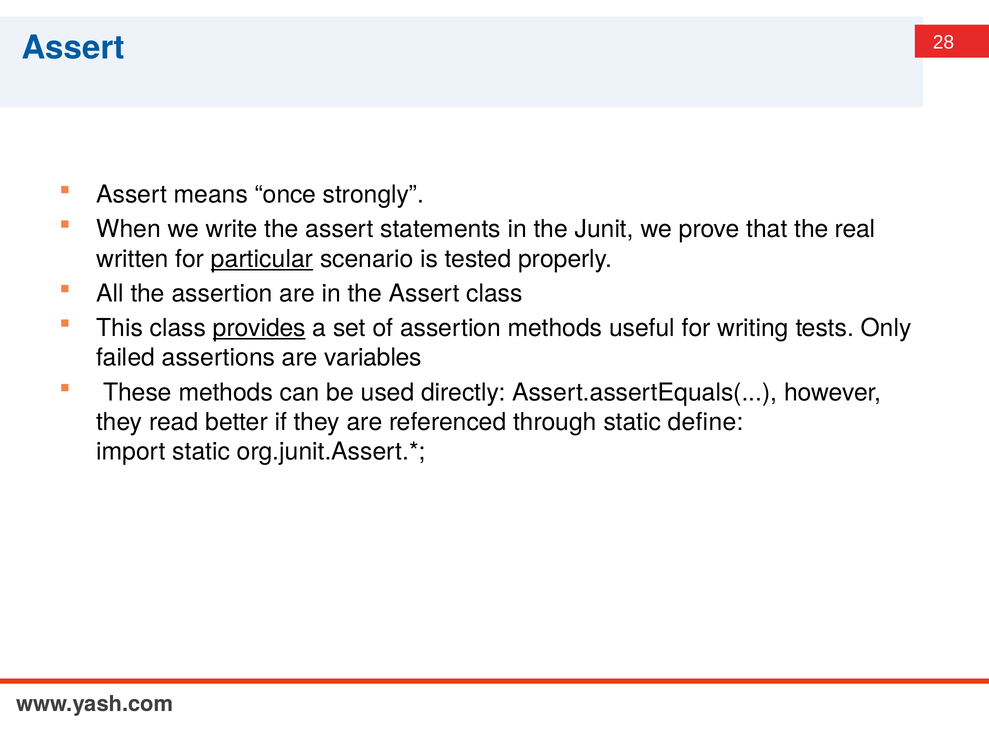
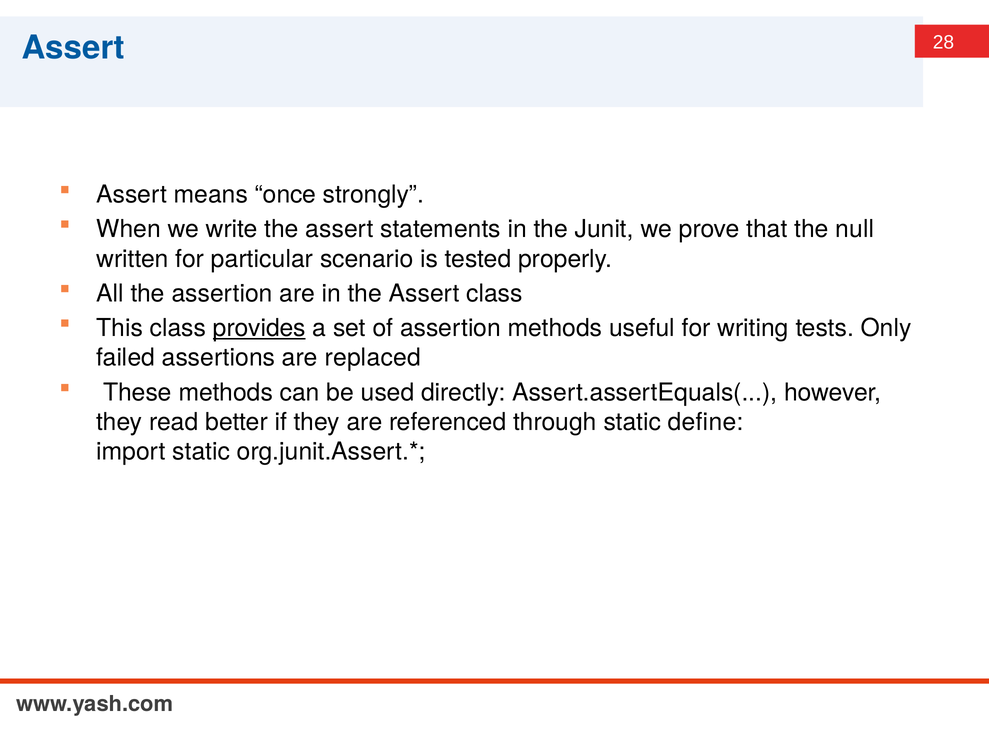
real: real -> null
particular underline: present -> none
variables: variables -> replaced
